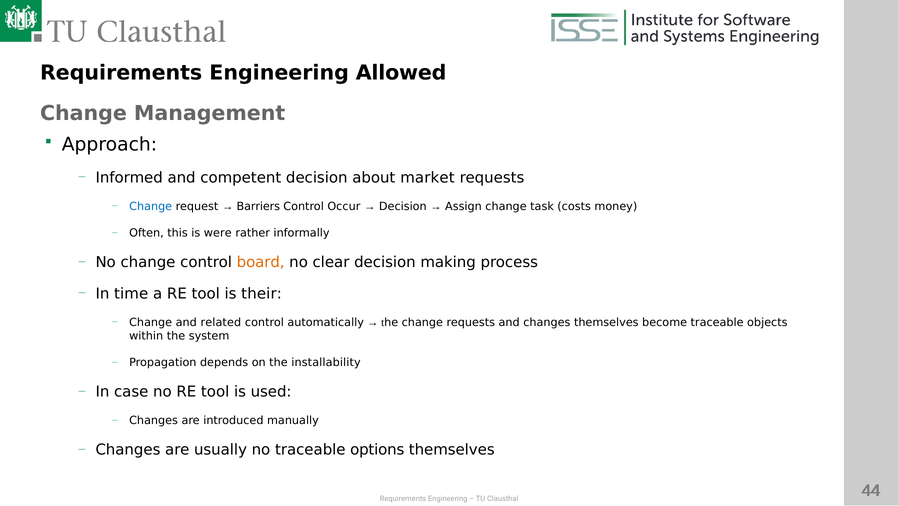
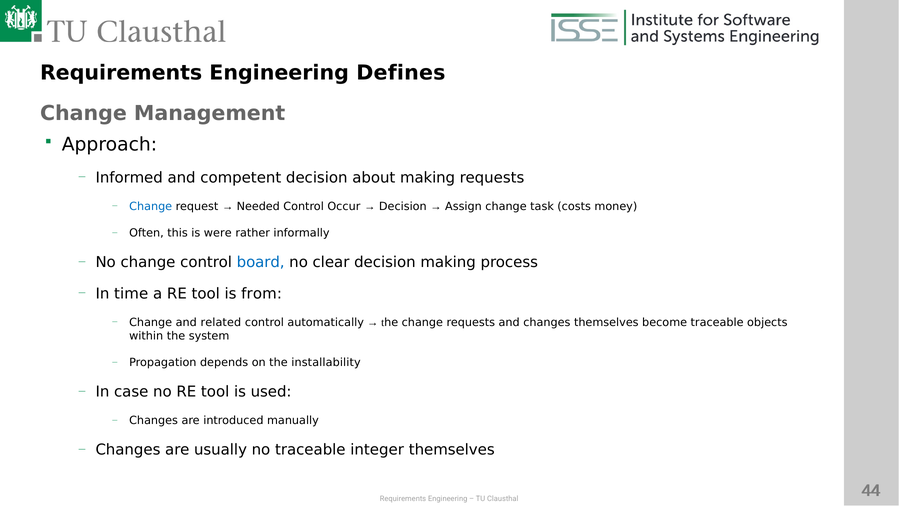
Allowed: Allowed -> Defines
about market: market -> making
Barriers: Barriers -> Needed
board colour: orange -> blue
their: their -> from
options: options -> integer
